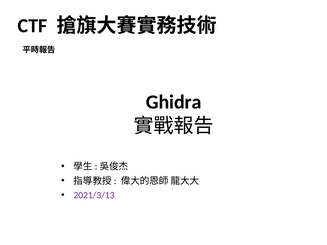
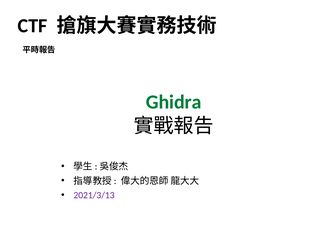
Ghidra colour: black -> green
